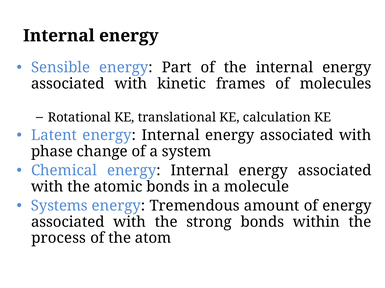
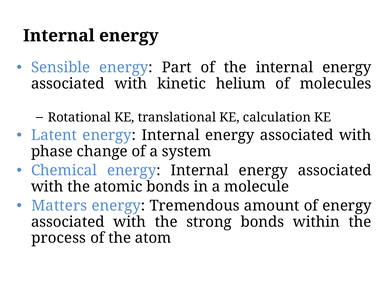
frames: frames -> helium
Systems: Systems -> Matters
